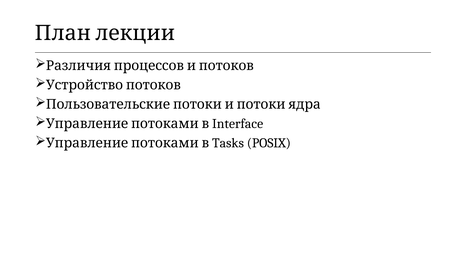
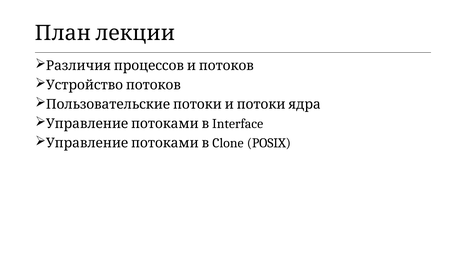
Tasks: Tasks -> Clone
